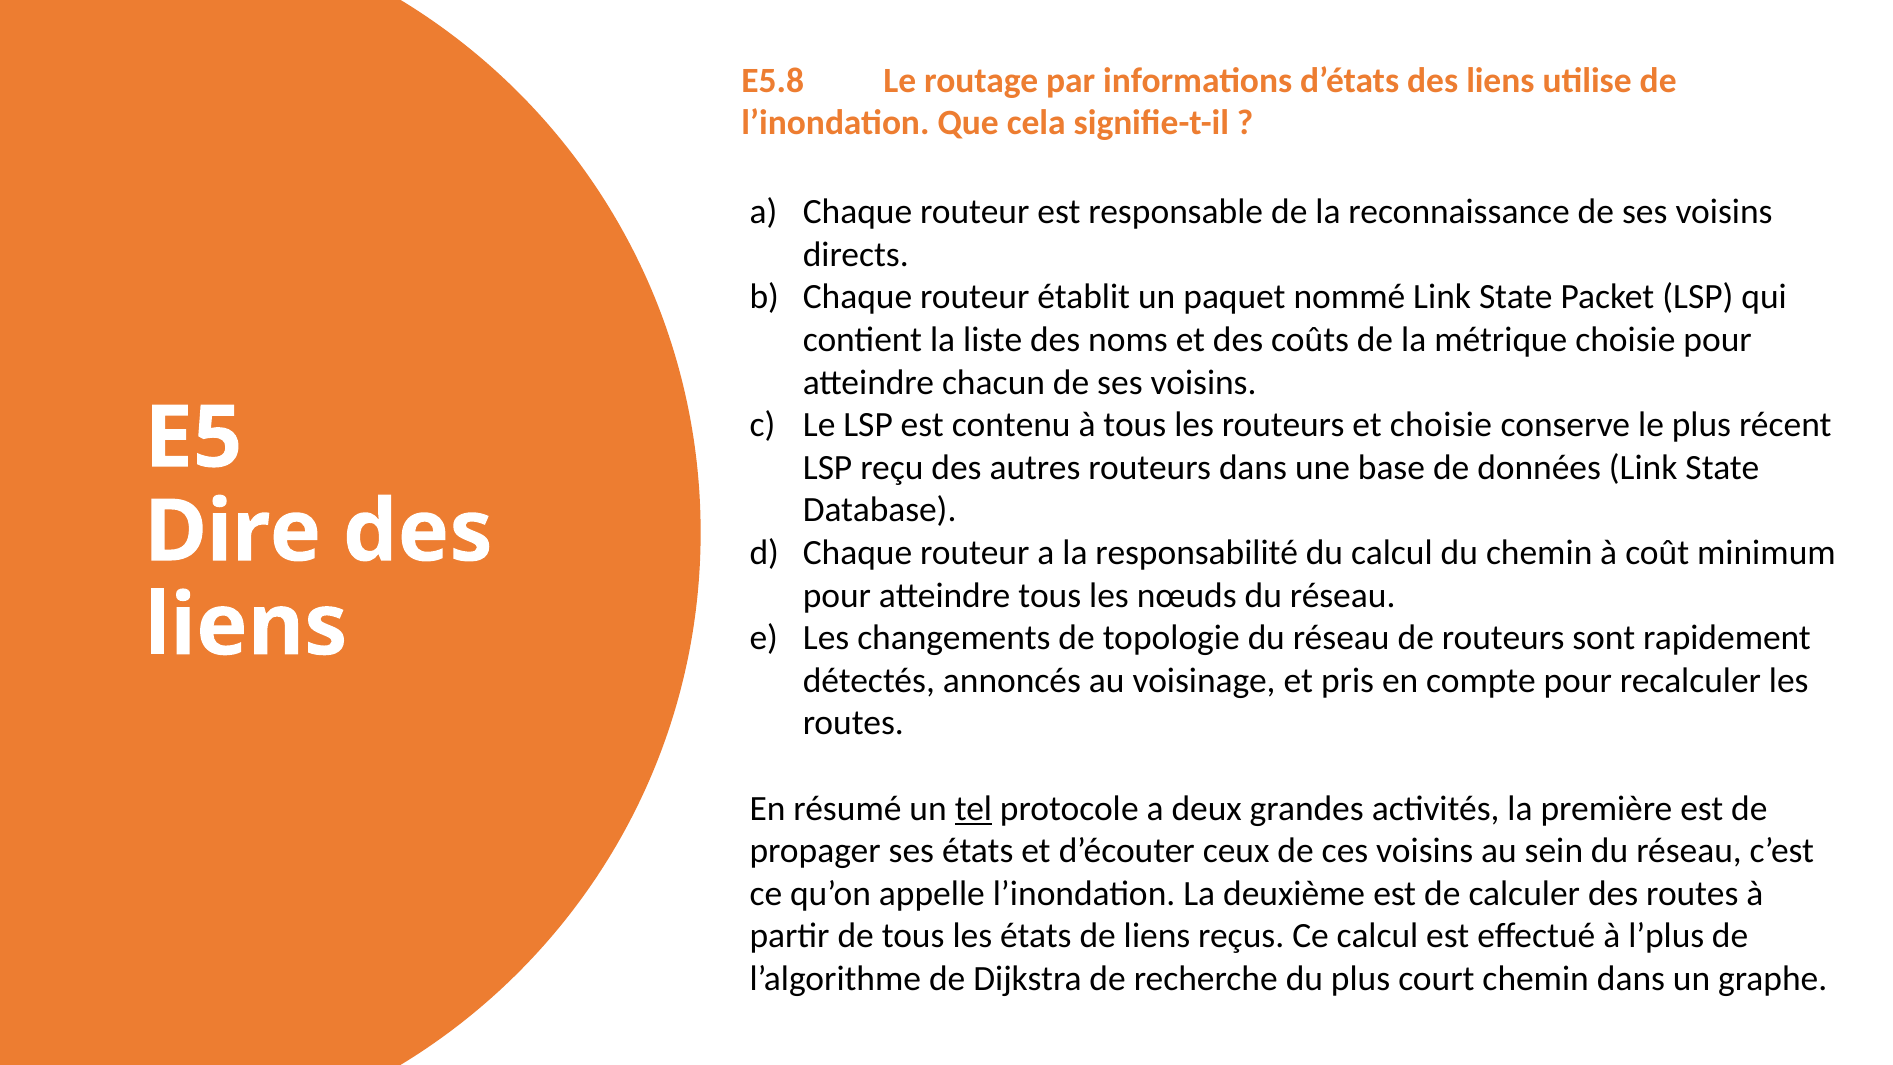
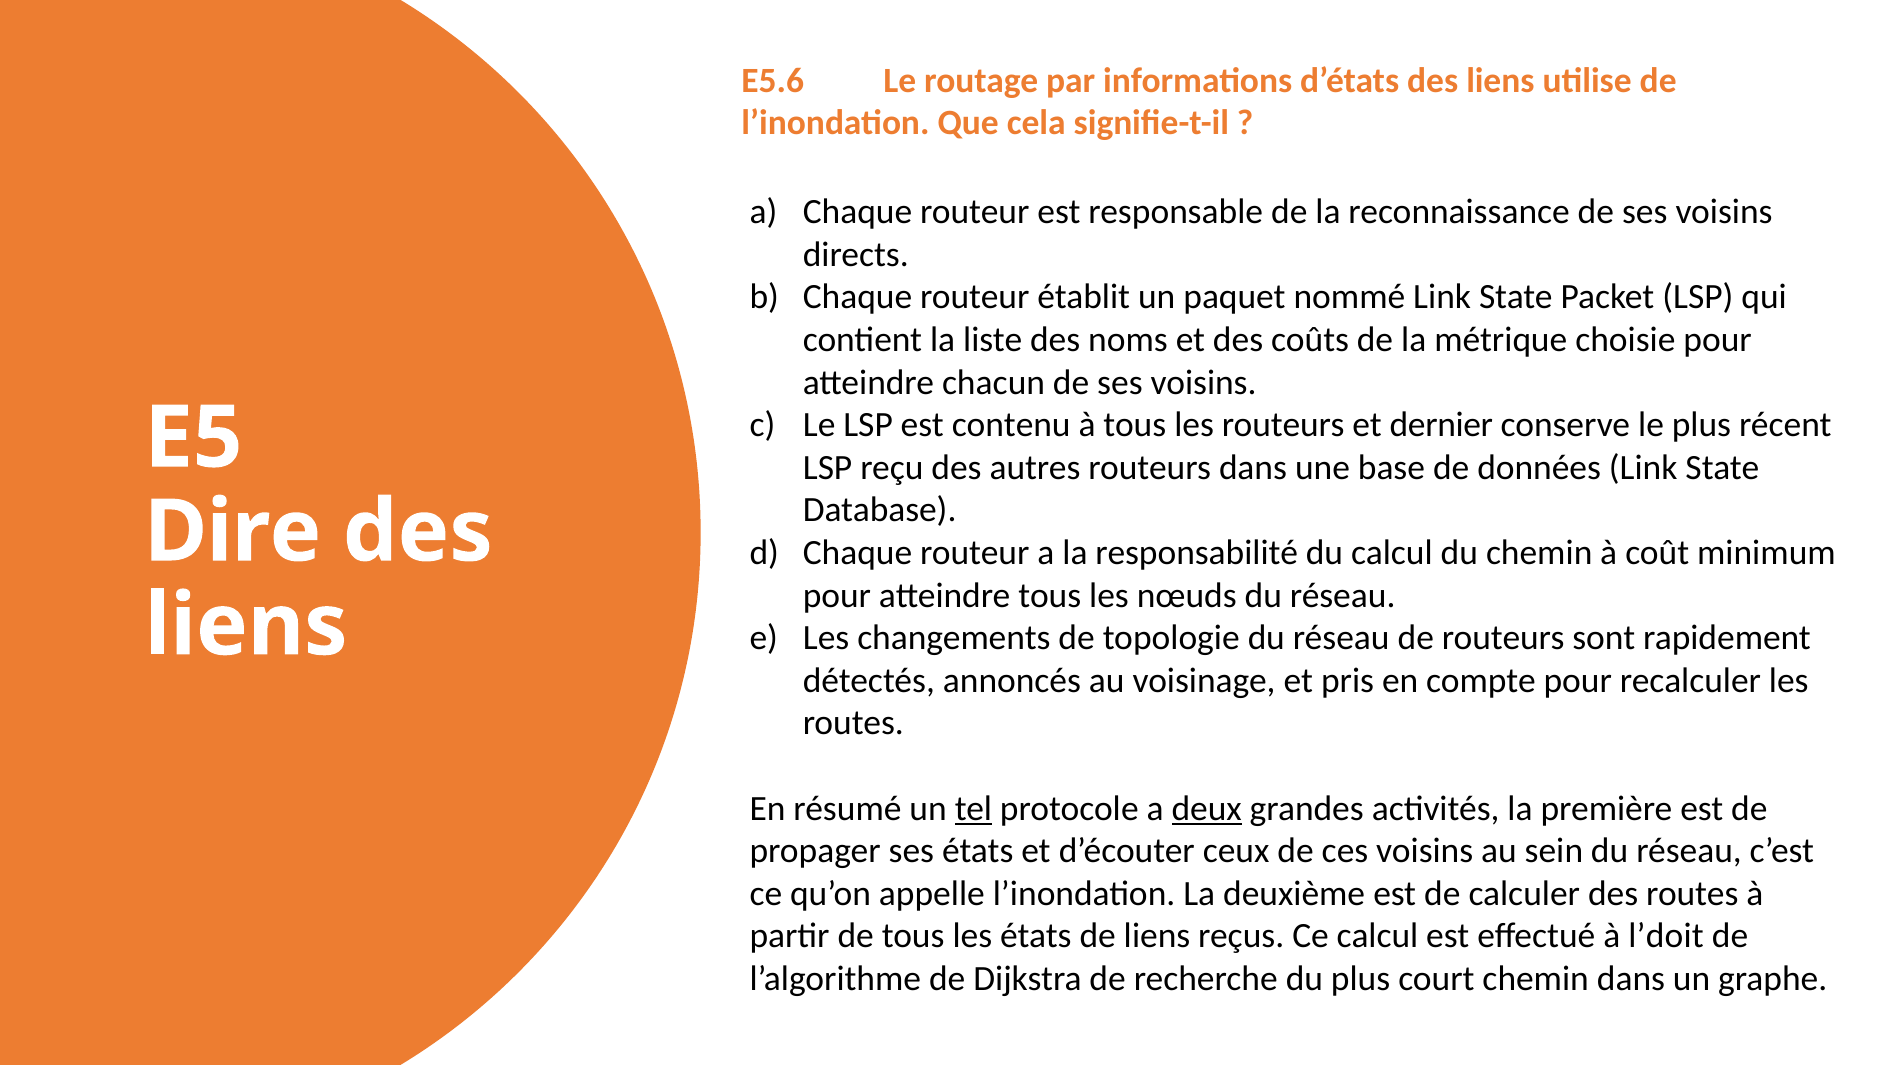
E5.8: E5.8 -> E5.6
et choisie: choisie -> dernier
deux underline: none -> present
l’plus: l’plus -> l’doit
